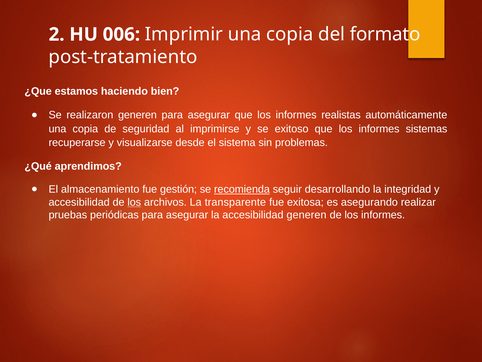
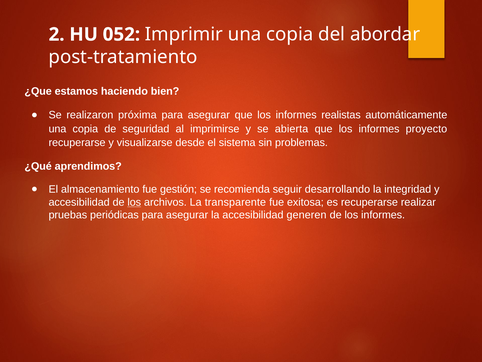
006: 006 -> 052
formato: formato -> abordar
realizaron generen: generen -> próxima
exitoso: exitoso -> abierta
sistemas: sistemas -> proyecto
recomienda underline: present -> none
es asegurando: asegurando -> recuperarse
